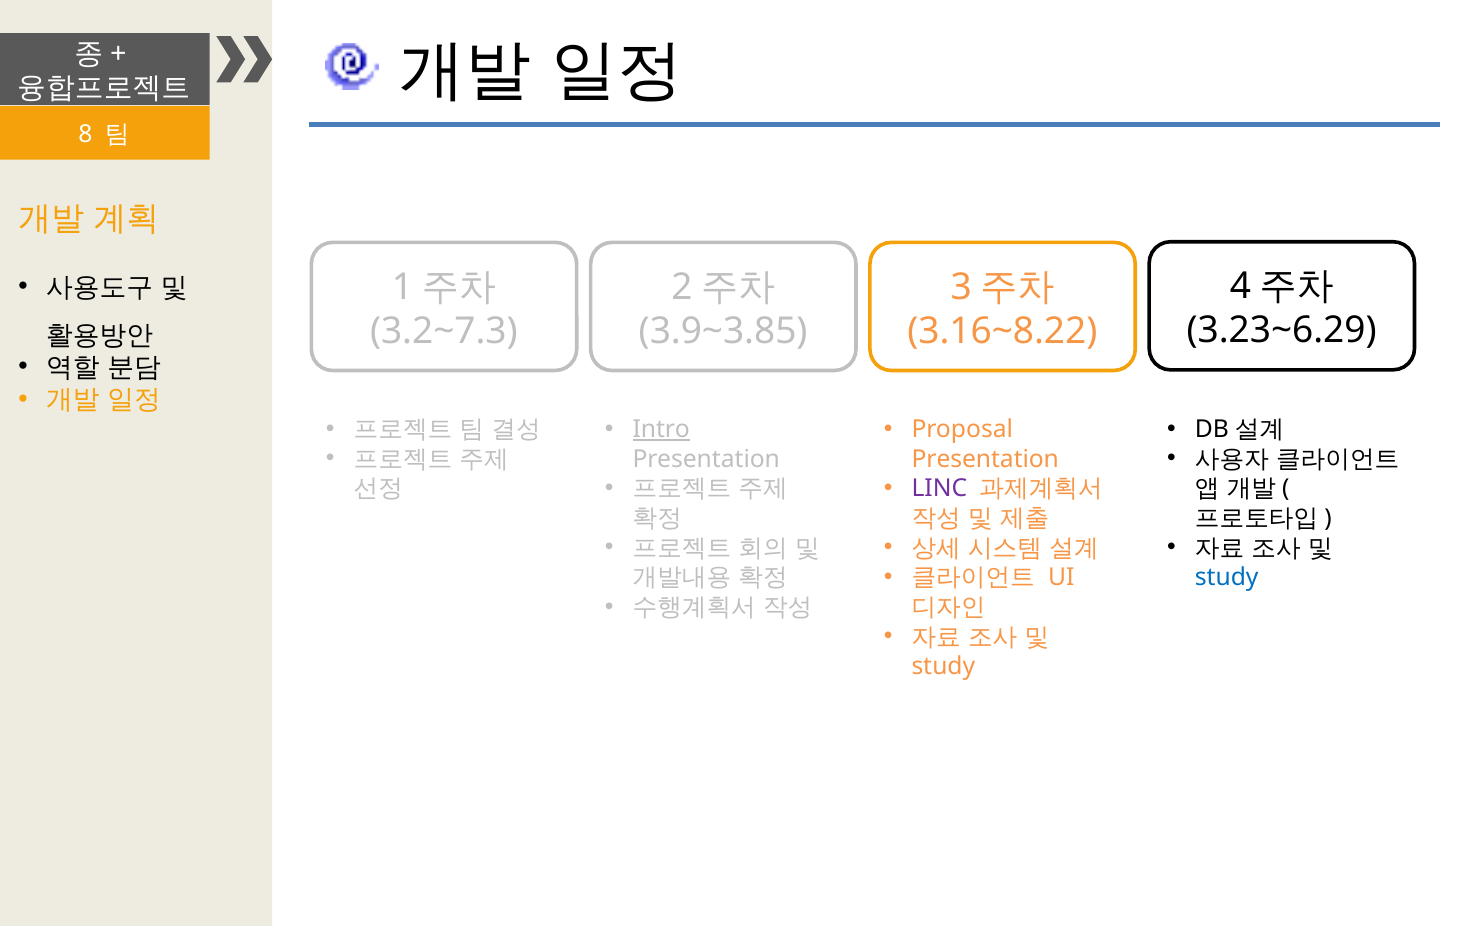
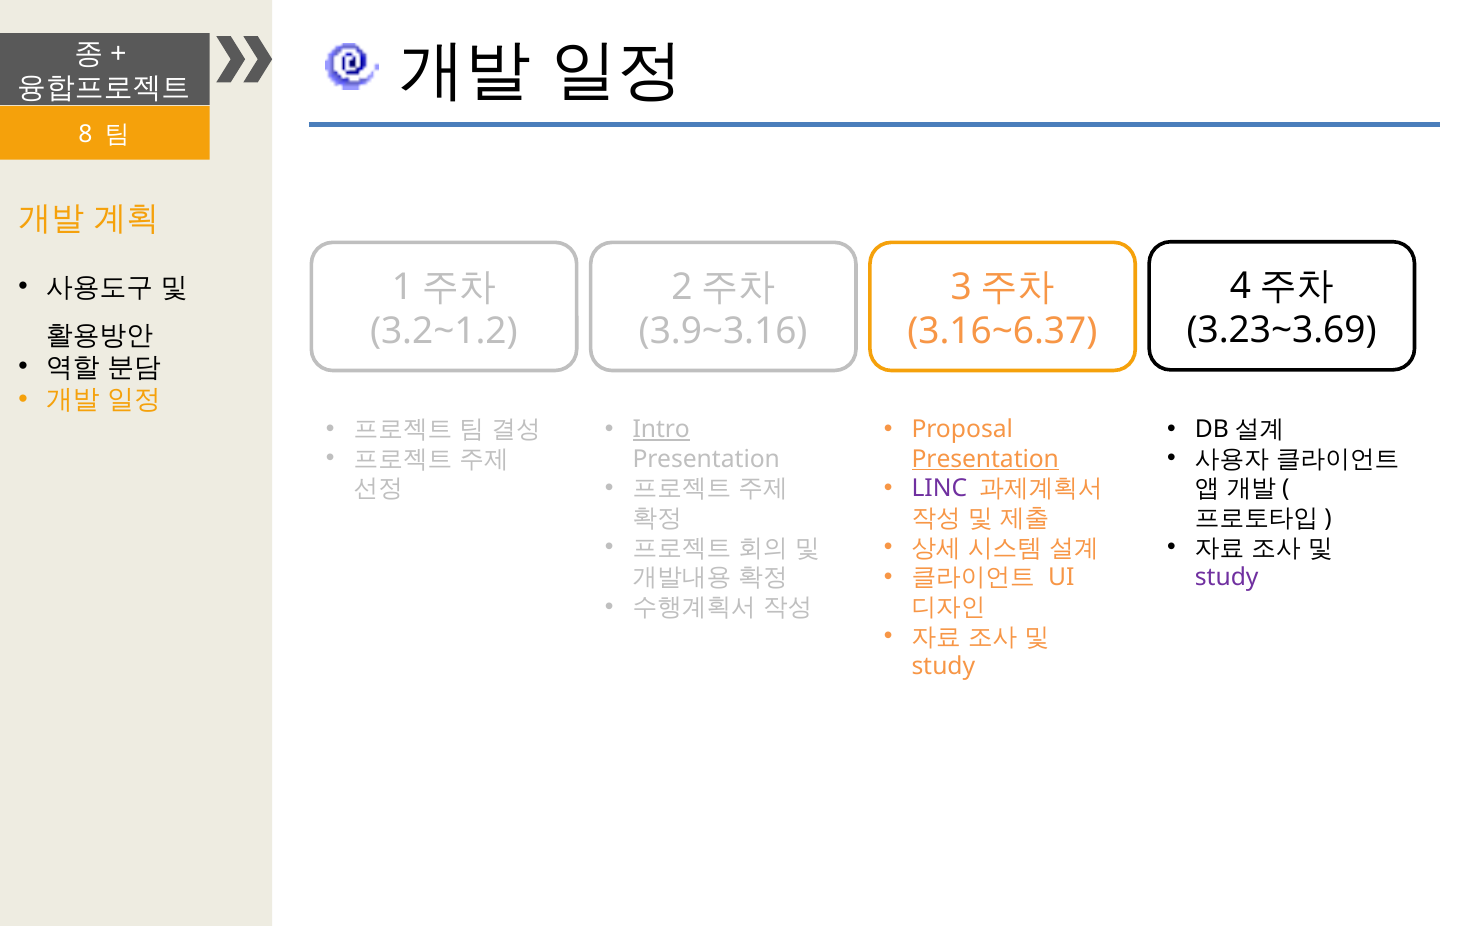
3.23~6.29: 3.23~6.29 -> 3.23~3.69
3.2~7.3: 3.2~7.3 -> 3.2~1.2
3.9~3.85: 3.9~3.85 -> 3.9~3.16
3.16~8.22: 3.16~8.22 -> 3.16~6.37
Presentation at (985, 459) underline: none -> present
study at (1227, 577) colour: blue -> purple
